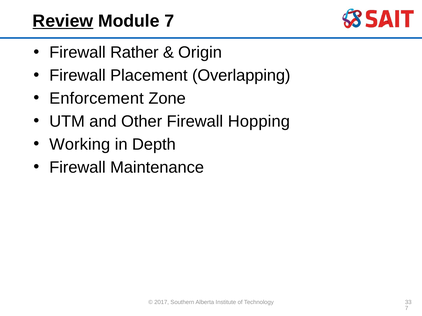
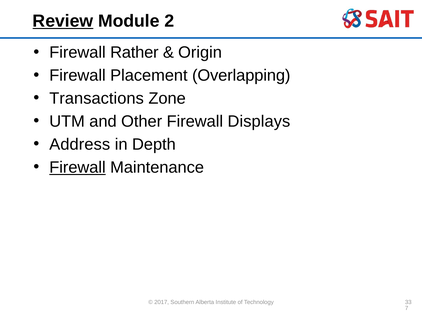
Module 7: 7 -> 2
Enforcement: Enforcement -> Transactions
Hopping: Hopping -> Displays
Working: Working -> Address
Firewall at (77, 168) underline: none -> present
